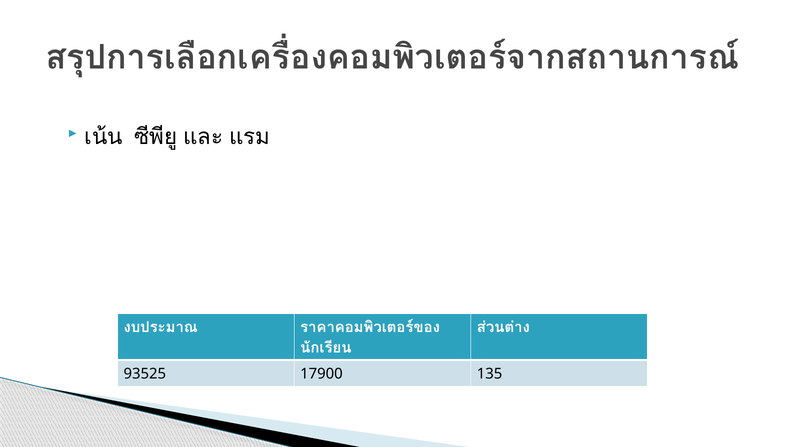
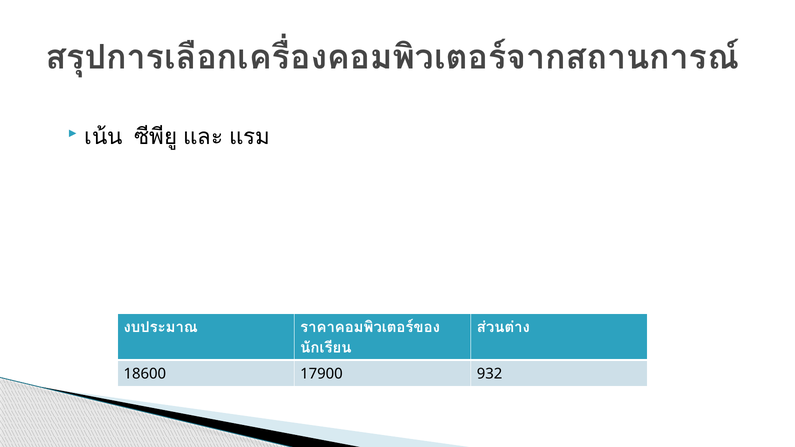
93525: 93525 -> 18600
135: 135 -> 932
